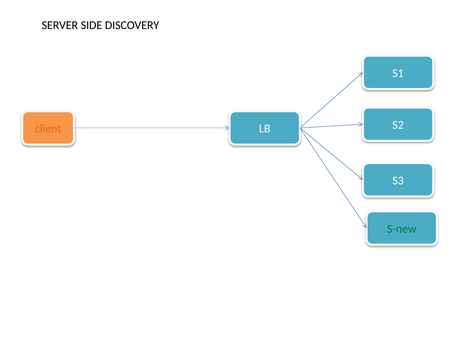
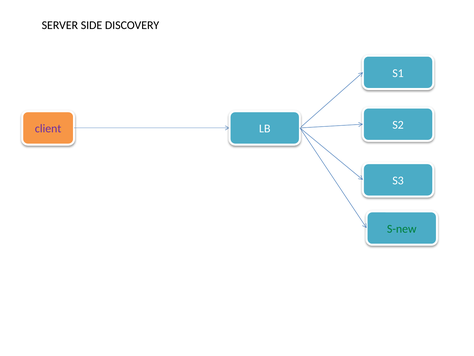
client colour: orange -> purple
